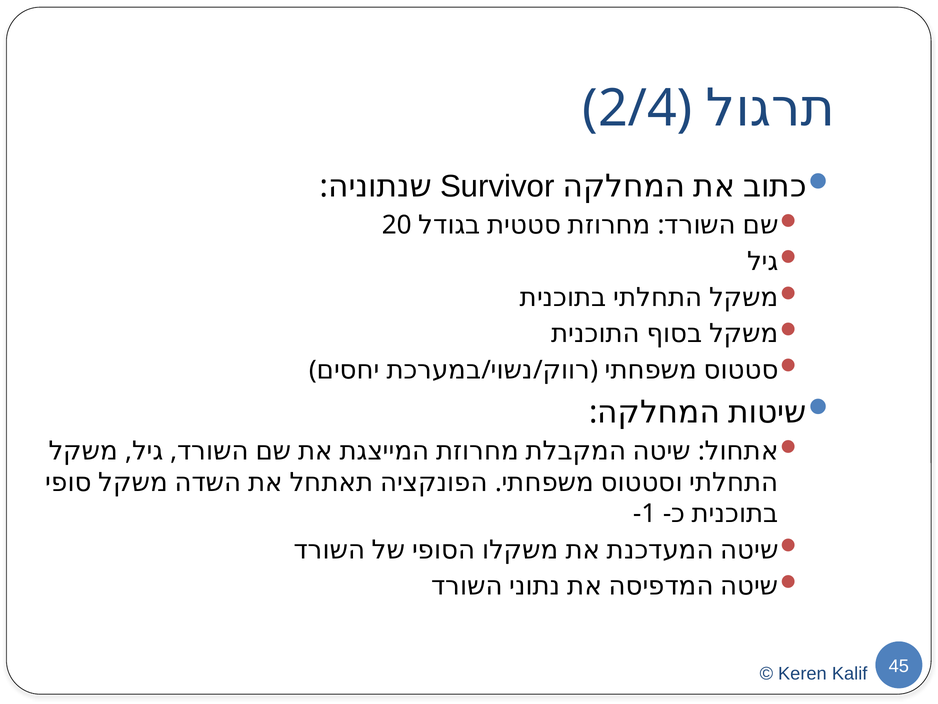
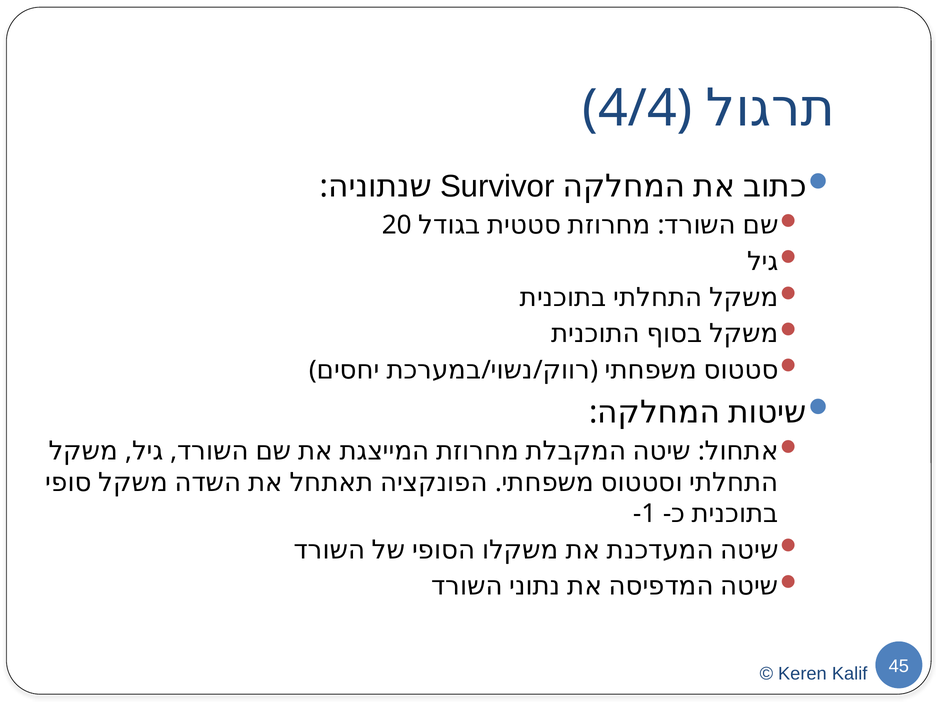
2/4: 2/4 -> 4/4
